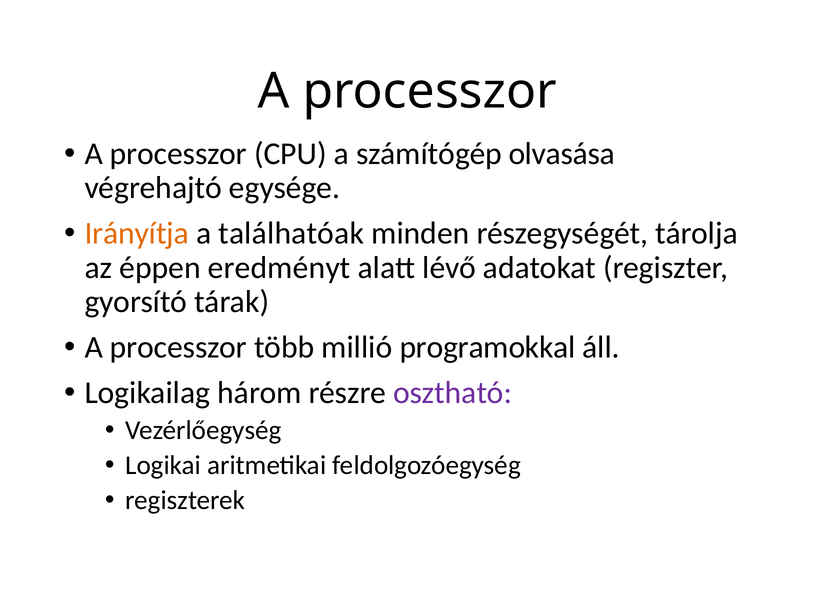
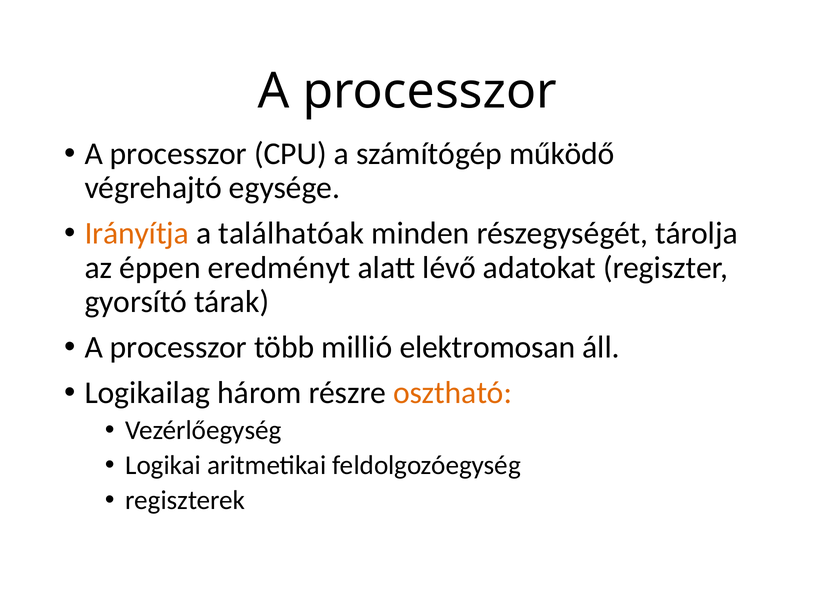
olvasása: olvasása -> működő
programokkal: programokkal -> elektromosan
osztható colour: purple -> orange
